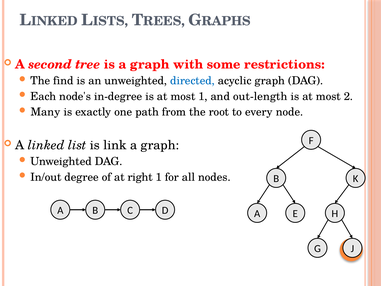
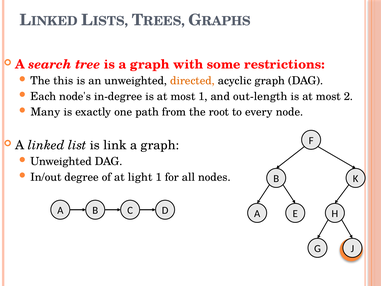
second: second -> search
find: find -> this
directed colour: blue -> orange
right: right -> light
